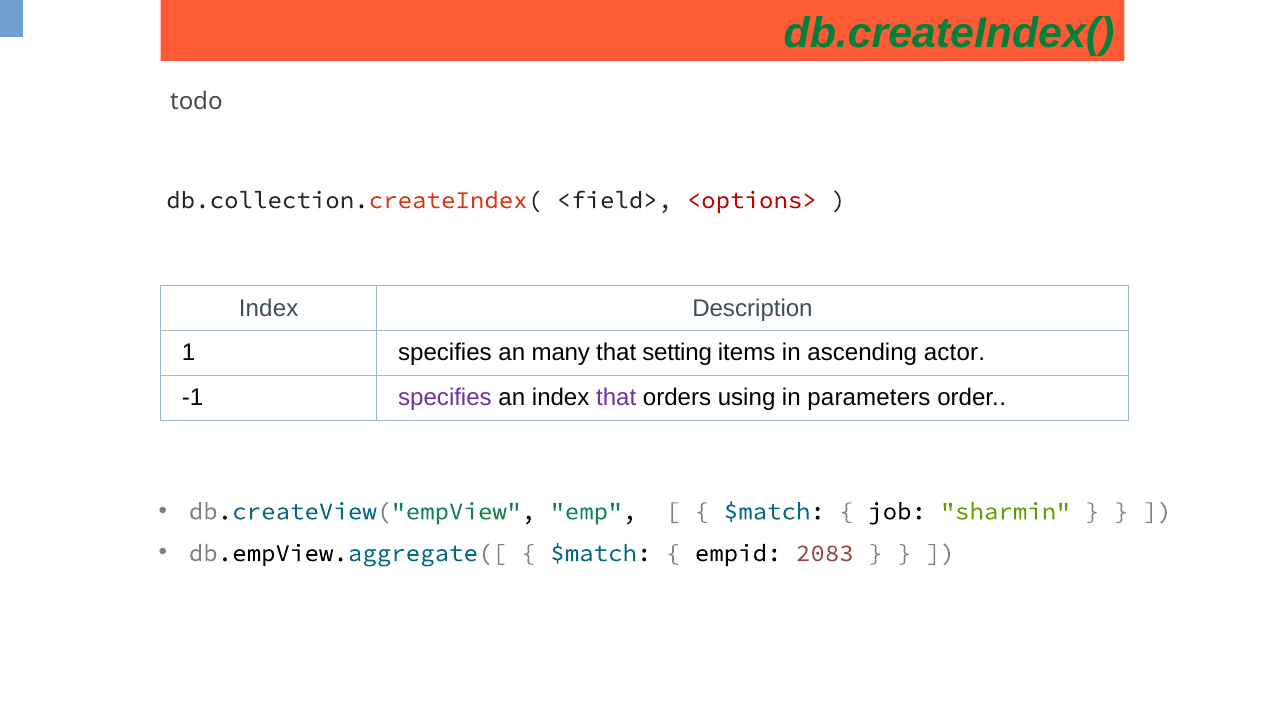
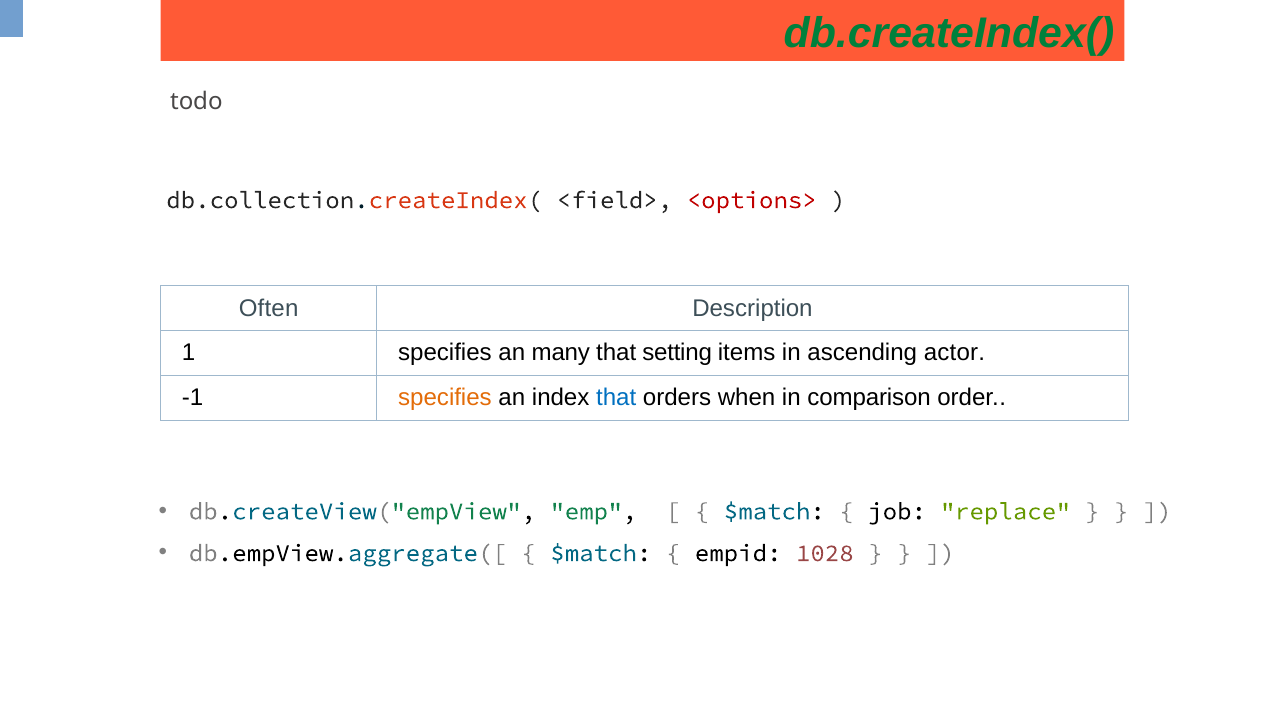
Index at (269, 308): Index -> Often
specifies at (445, 397) colour: purple -> orange
that at (616, 397) colour: purple -> blue
using: using -> when
parameters: parameters -> comparison
sharmin: sharmin -> replace
2083: 2083 -> 1028
